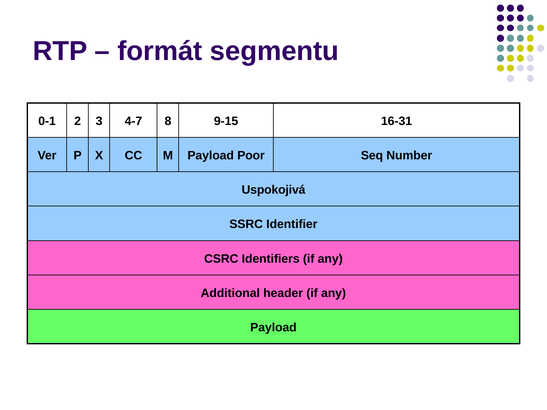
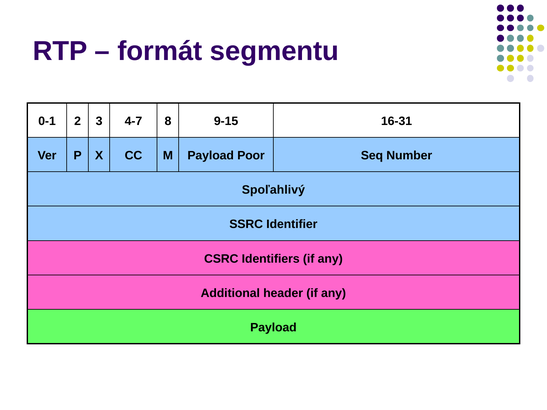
Uspokojivá: Uspokojivá -> Spoľahlivý
